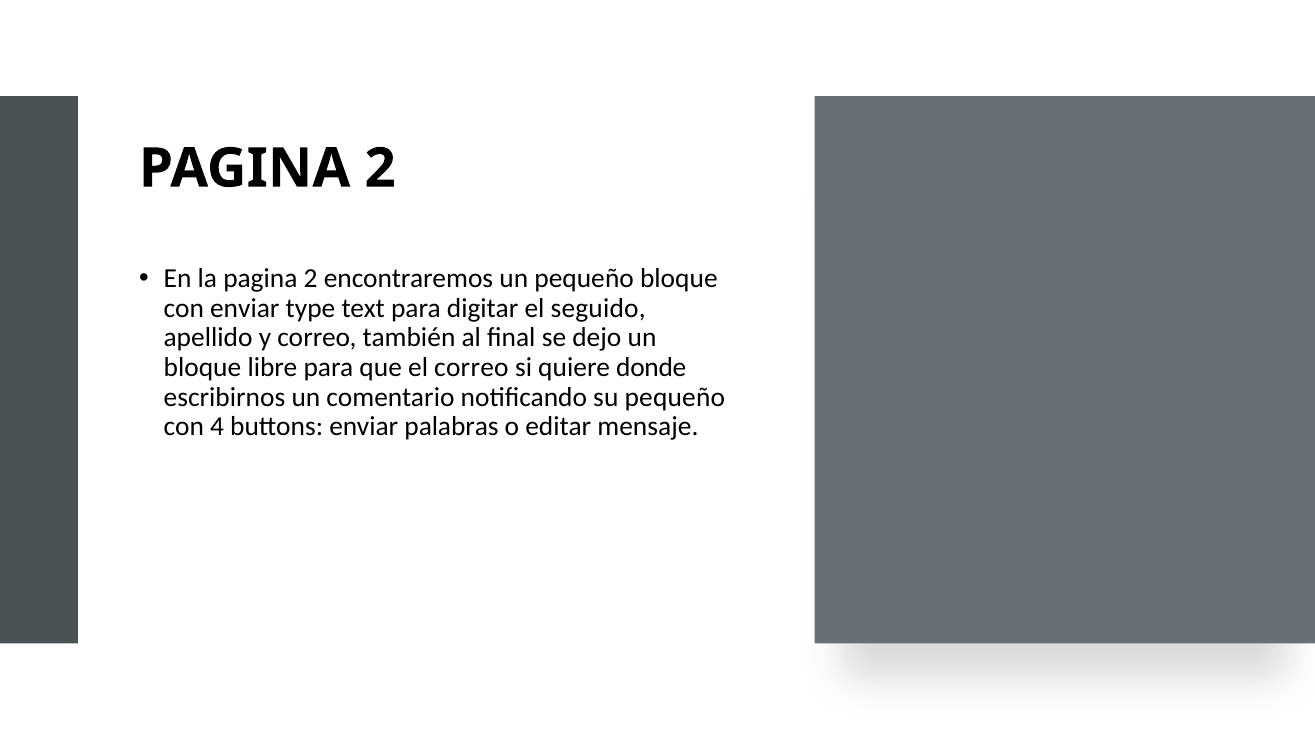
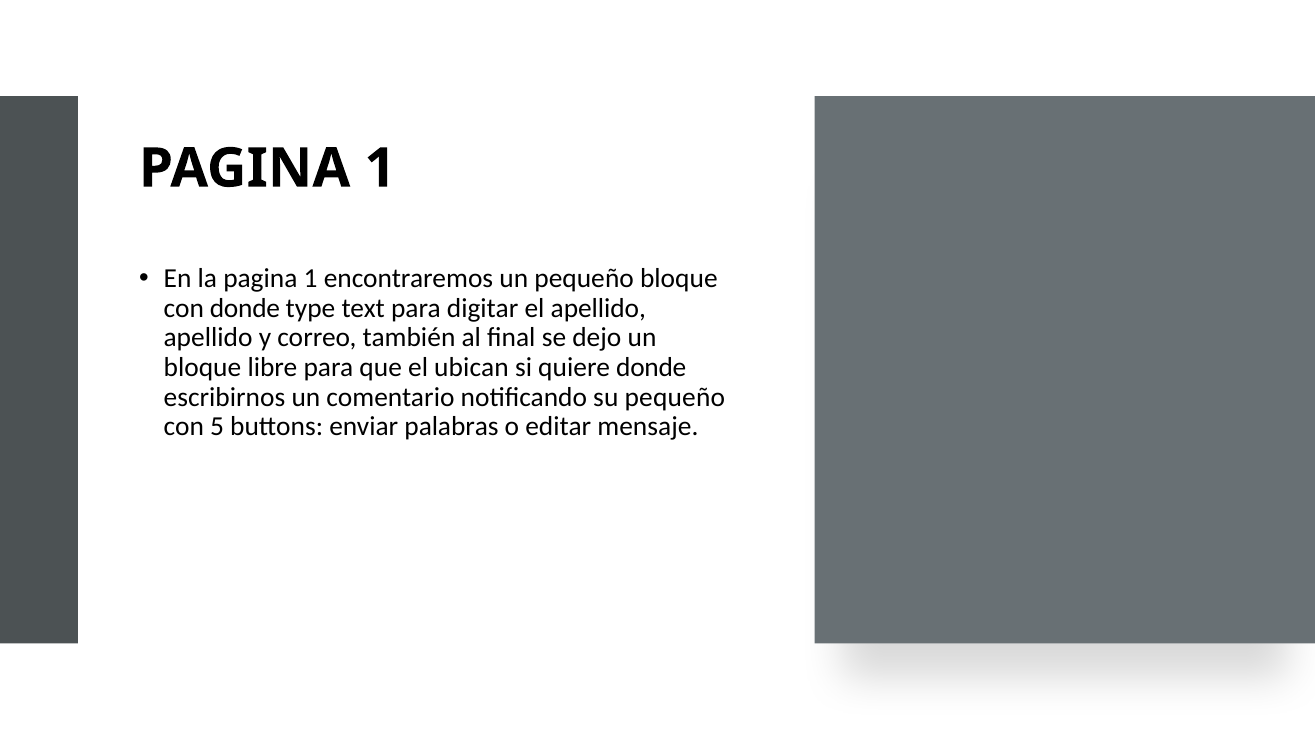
2 at (380, 168): 2 -> 1
la pagina 2: 2 -> 1
con enviar: enviar -> donde
el seguido: seguido -> apellido
el correo: correo -> ubican
4: 4 -> 5
